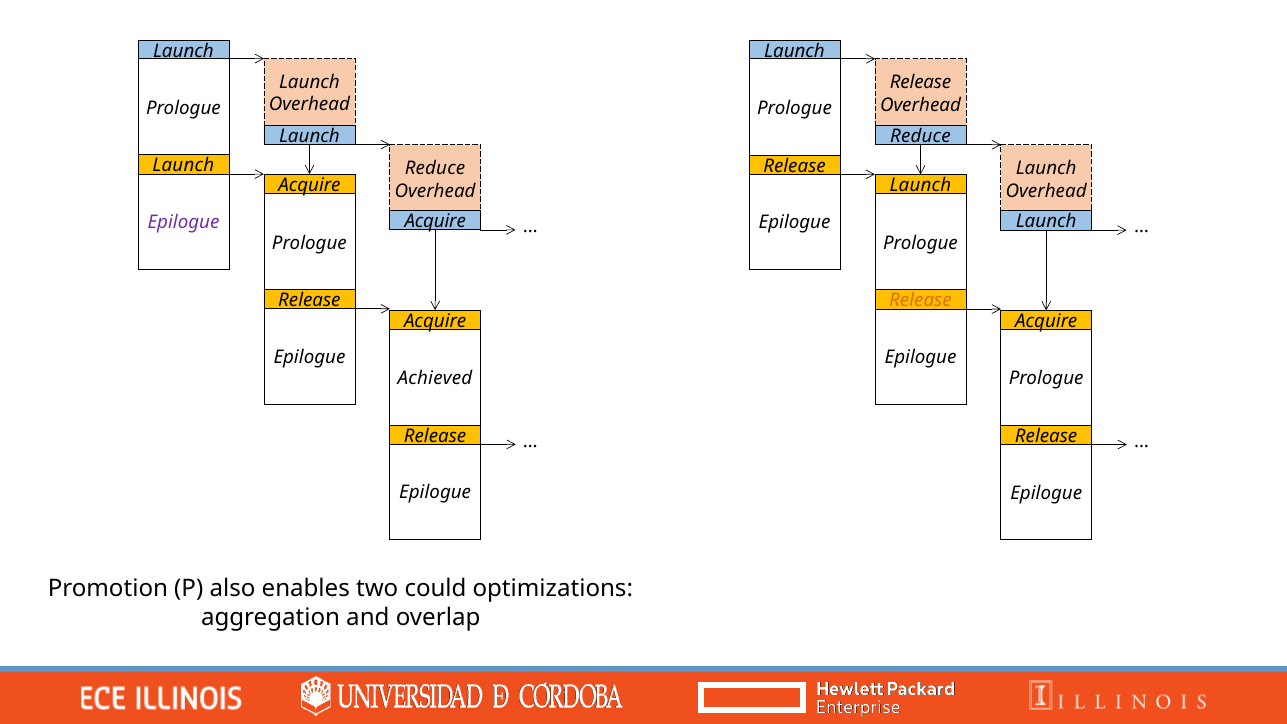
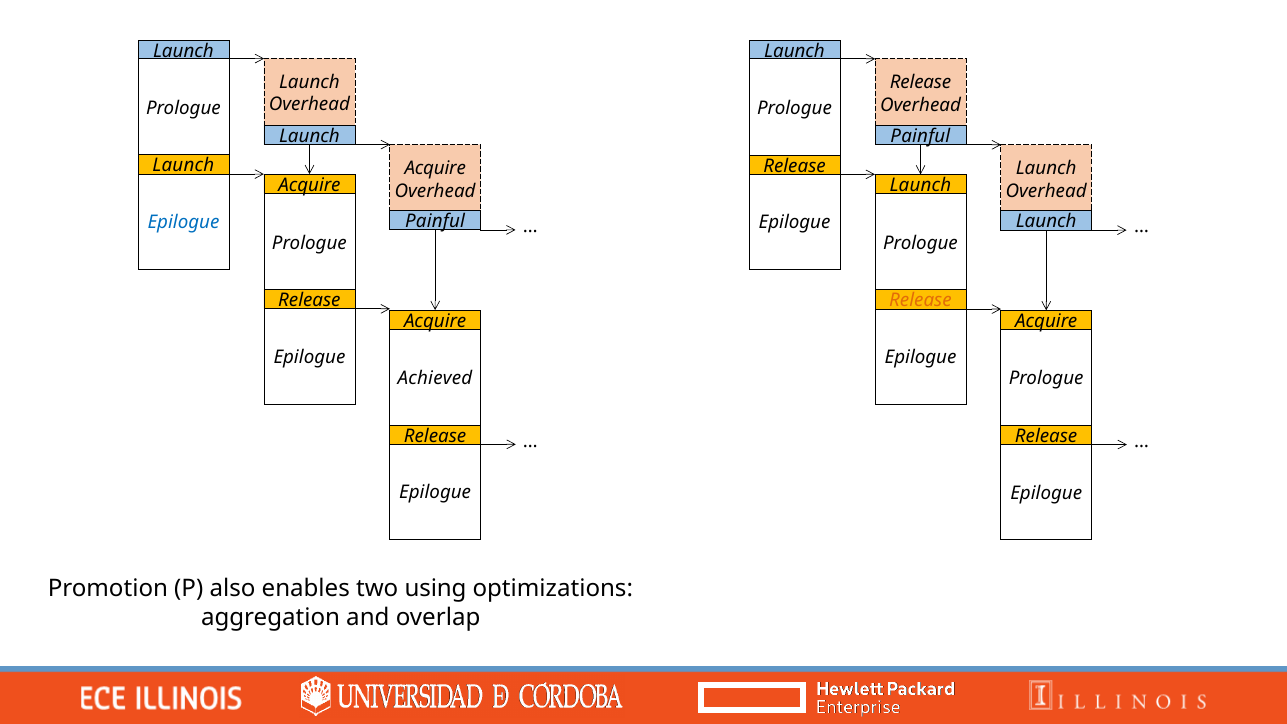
Reduce at (920, 136): Reduce -> Painful
Reduce at (435, 168): Reduce -> Acquire
Acquire at (435, 221): Acquire -> Painful
Epilogue at (184, 222) colour: purple -> blue
could: could -> using
